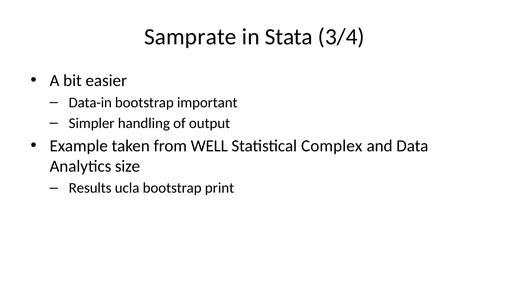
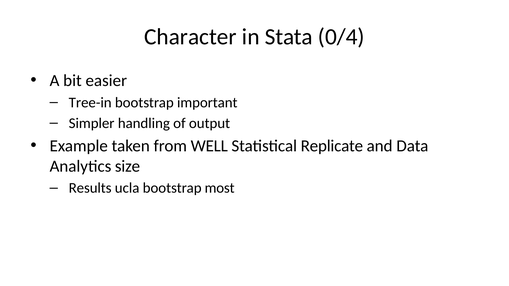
Samprate: Samprate -> Character
3/4: 3/4 -> 0/4
Data-in: Data-in -> Tree-in
Complex: Complex -> Replicate
print: print -> most
